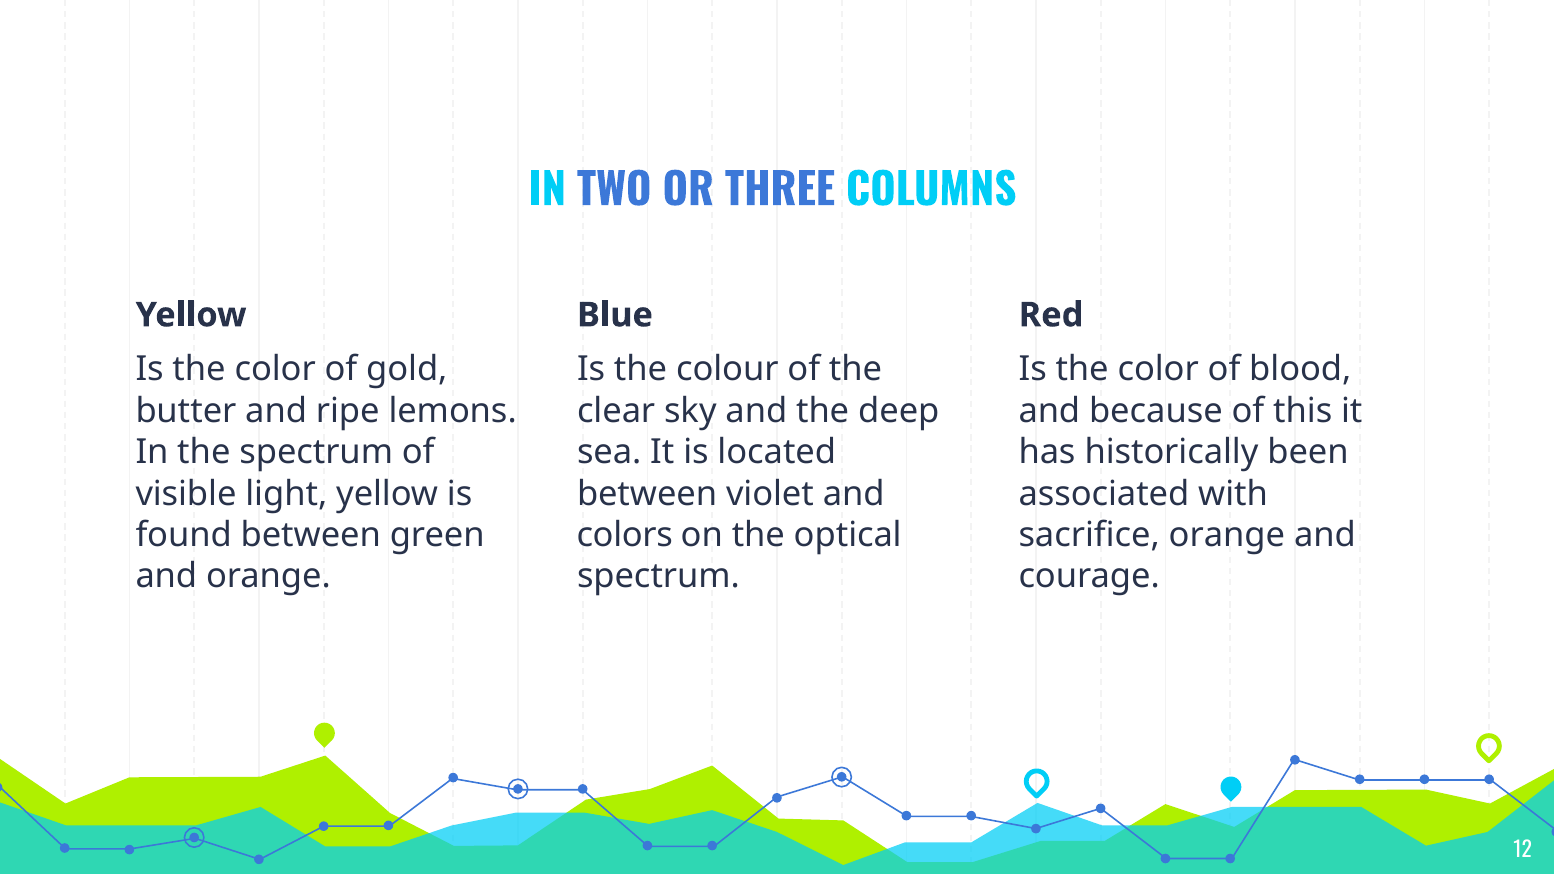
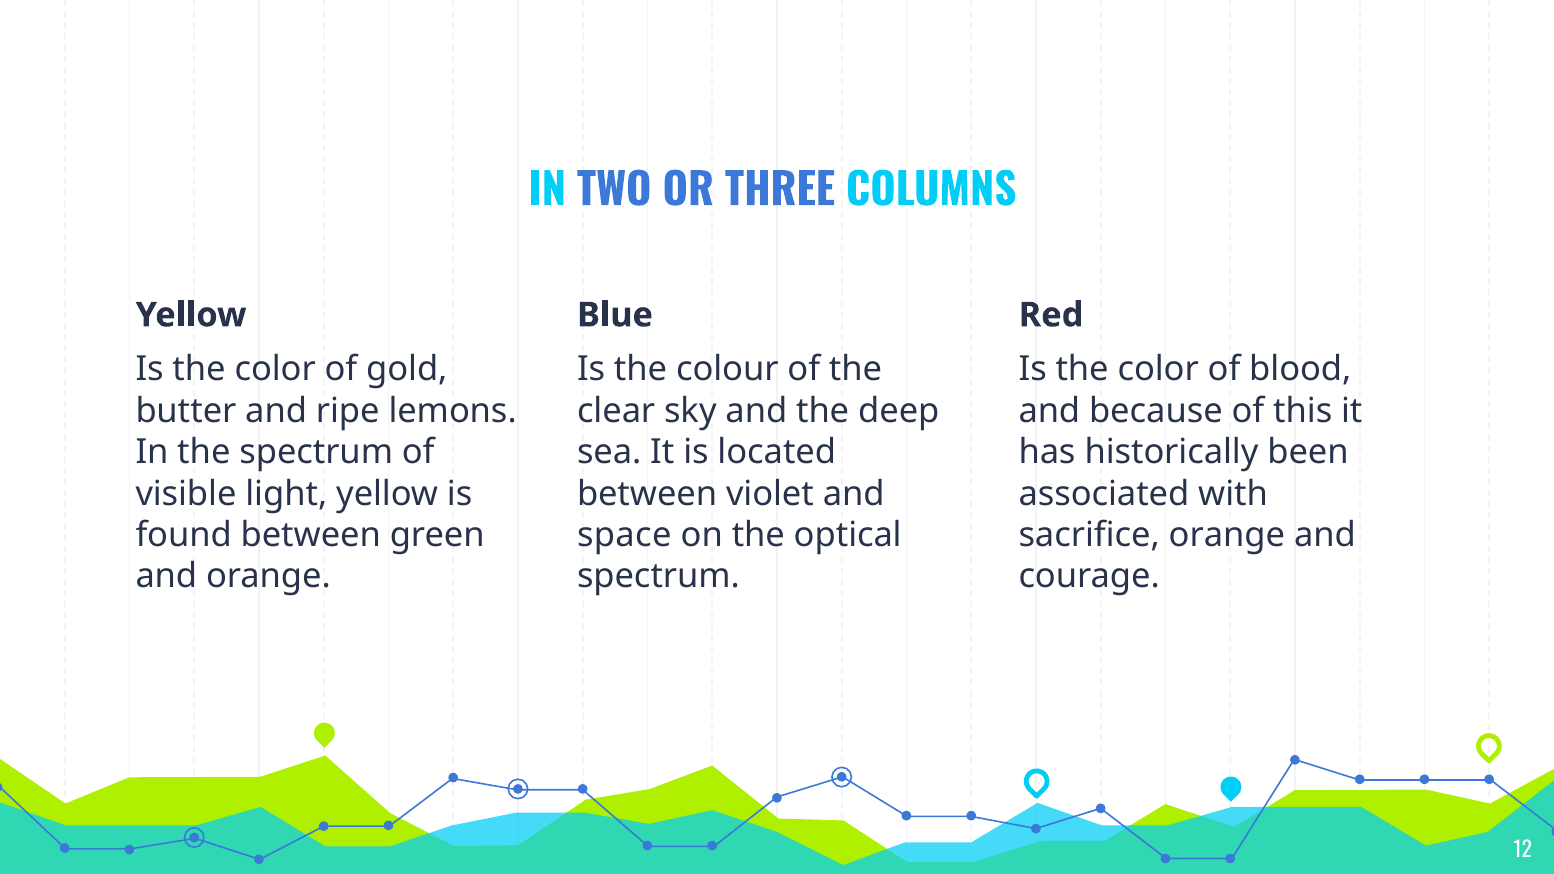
colors: colors -> space
